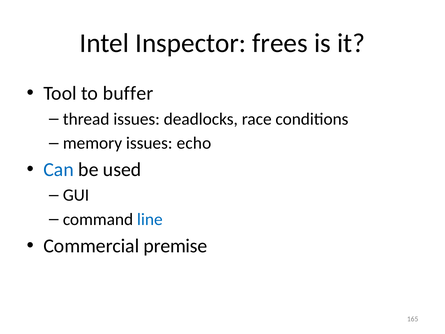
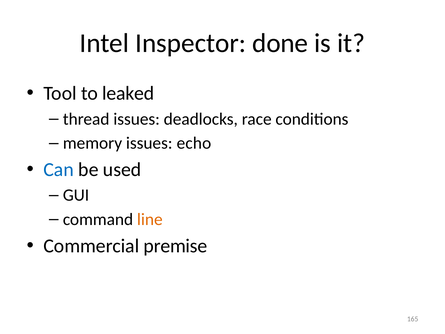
frees: frees -> done
buffer: buffer -> leaked
line colour: blue -> orange
